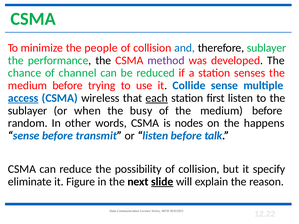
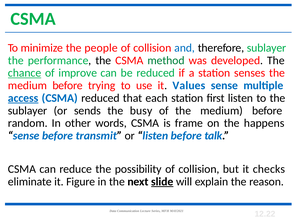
method colour: purple -> green
chance underline: none -> present
channel: channel -> improve
Collide: Collide -> Values
CSMA wireless: wireless -> reduced
each underline: present -> none
when: when -> sends
nodes: nodes -> frame
specify: specify -> checks
